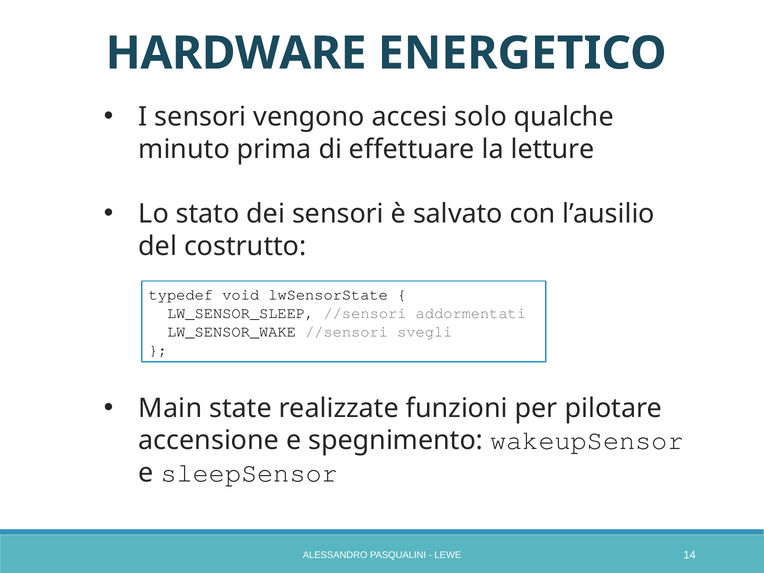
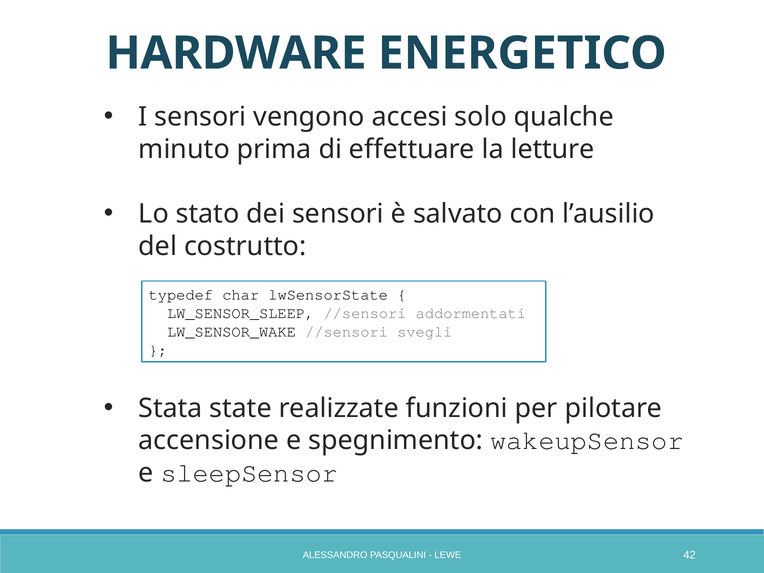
void: void -> char
Main: Main -> Stata
14: 14 -> 42
